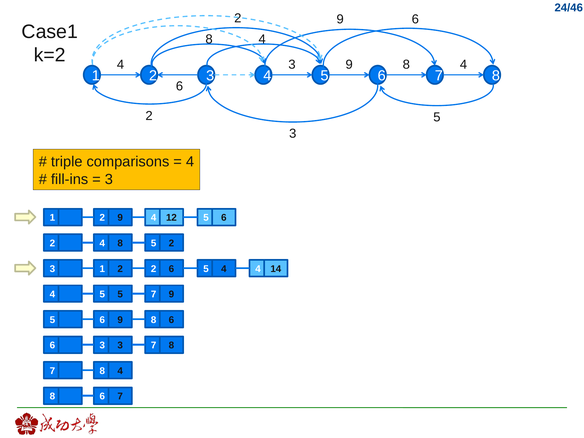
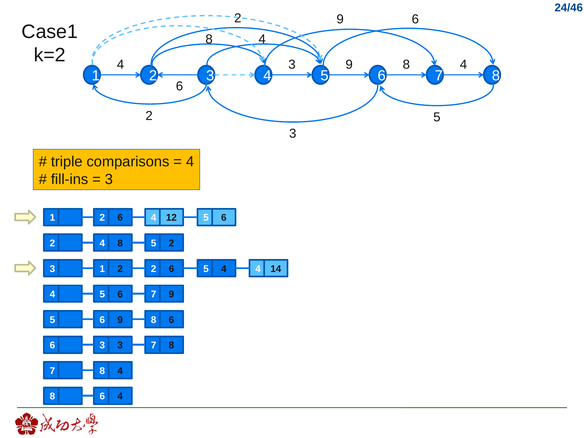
9 at (120, 218): 9 -> 6
5 at (120, 294): 5 -> 6
7 at (120, 396): 7 -> 4
